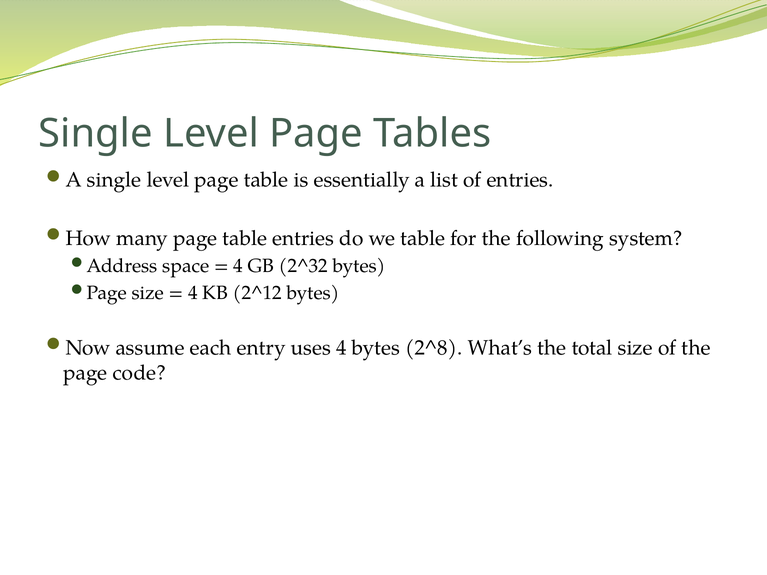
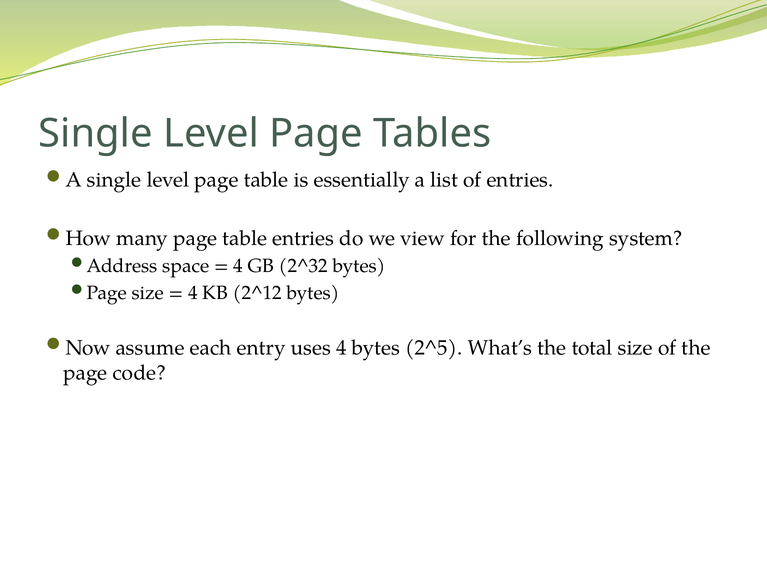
we table: table -> view
2^8: 2^8 -> 2^5
